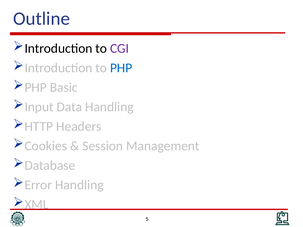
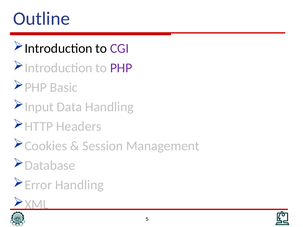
PHP at (121, 68) colour: blue -> purple
